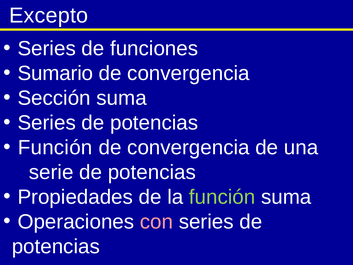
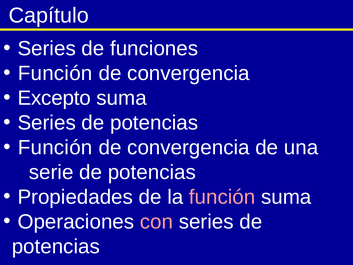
Excepto: Excepto -> Capítulo
Sumario at (55, 73): Sumario -> Función
Sección: Sección -> Excepto
función at (222, 197) colour: light green -> pink
